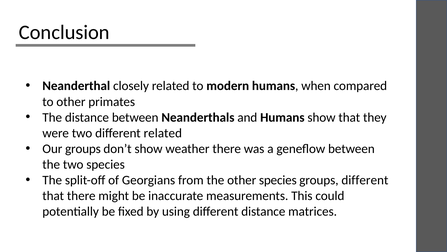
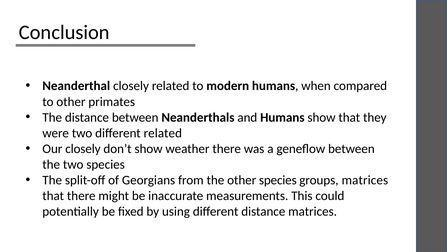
Our groups: groups -> closely
groups different: different -> matrices
